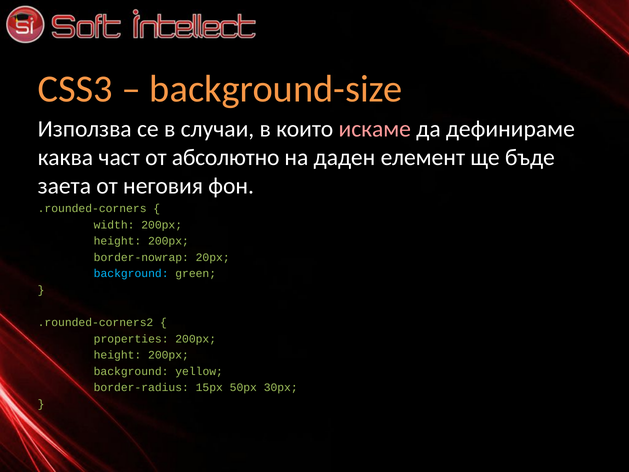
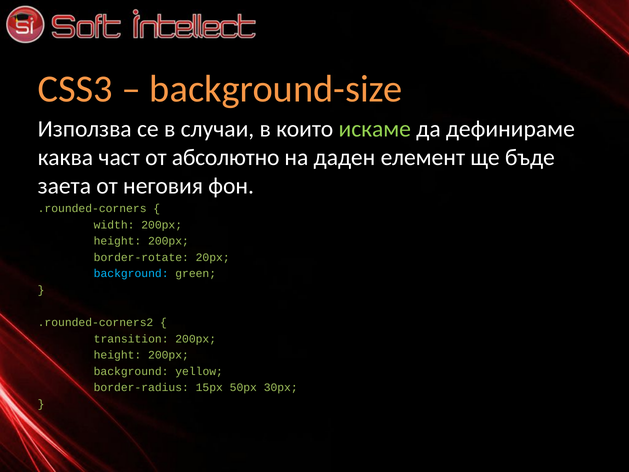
искаме colour: pink -> light green
border-nowrap: border-nowrap -> border-rotate
properties: properties -> transition
